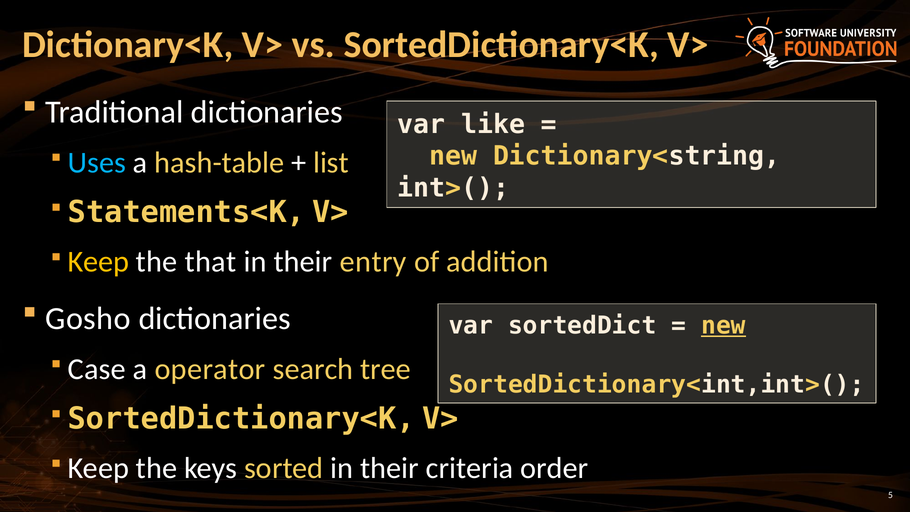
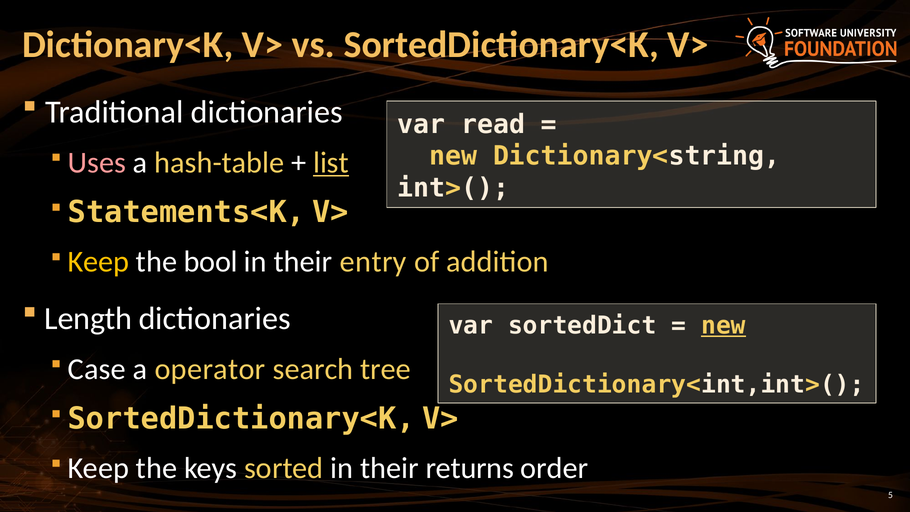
like: like -> read
Uses colour: light blue -> pink
list underline: none -> present
that: that -> bool
Gosho: Gosho -> Length
criteria: criteria -> returns
